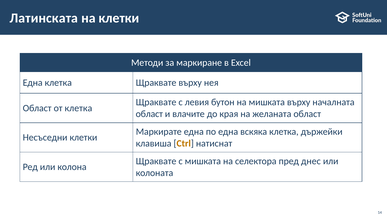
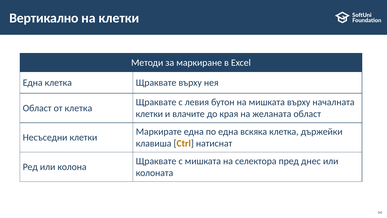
Латинската: Латинската -> Вертикално
област at (149, 114): област -> клетки
